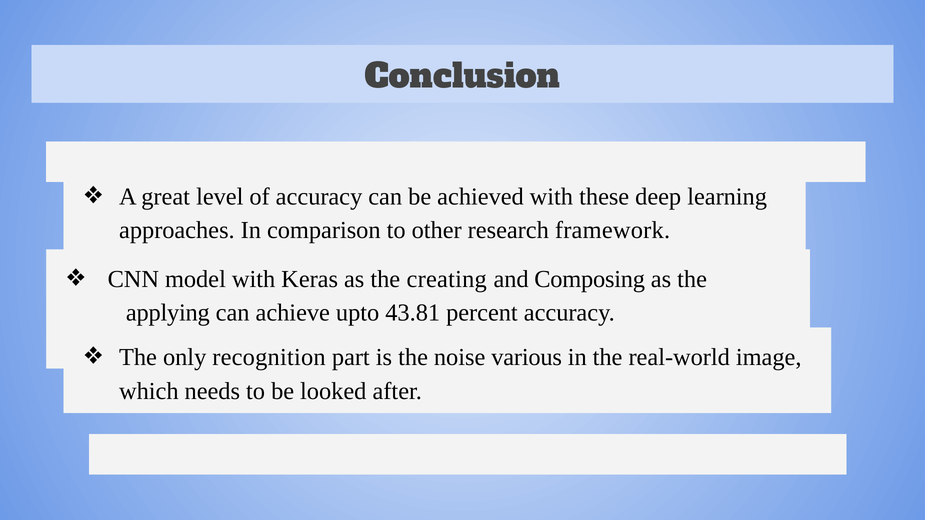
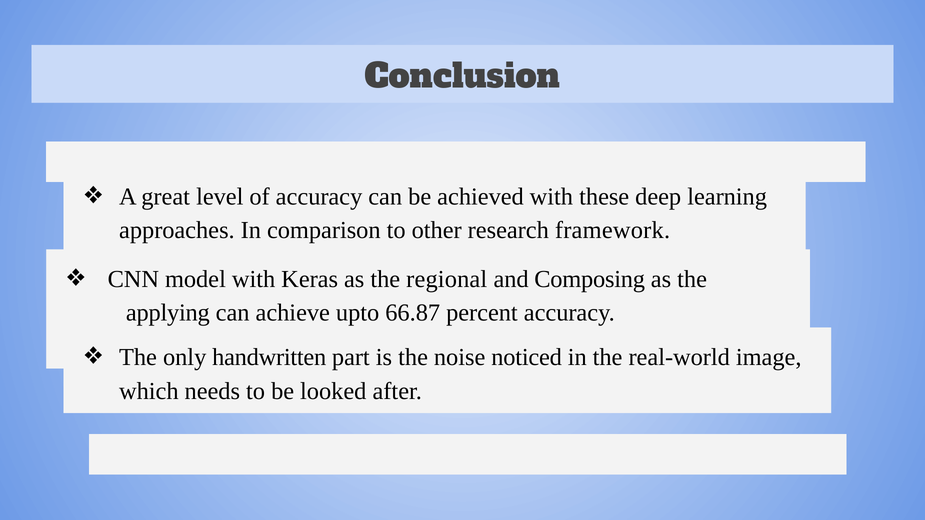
creating: creating -> regional
43.81: 43.81 -> 66.87
recognition: recognition -> handwritten
various: various -> noticed
